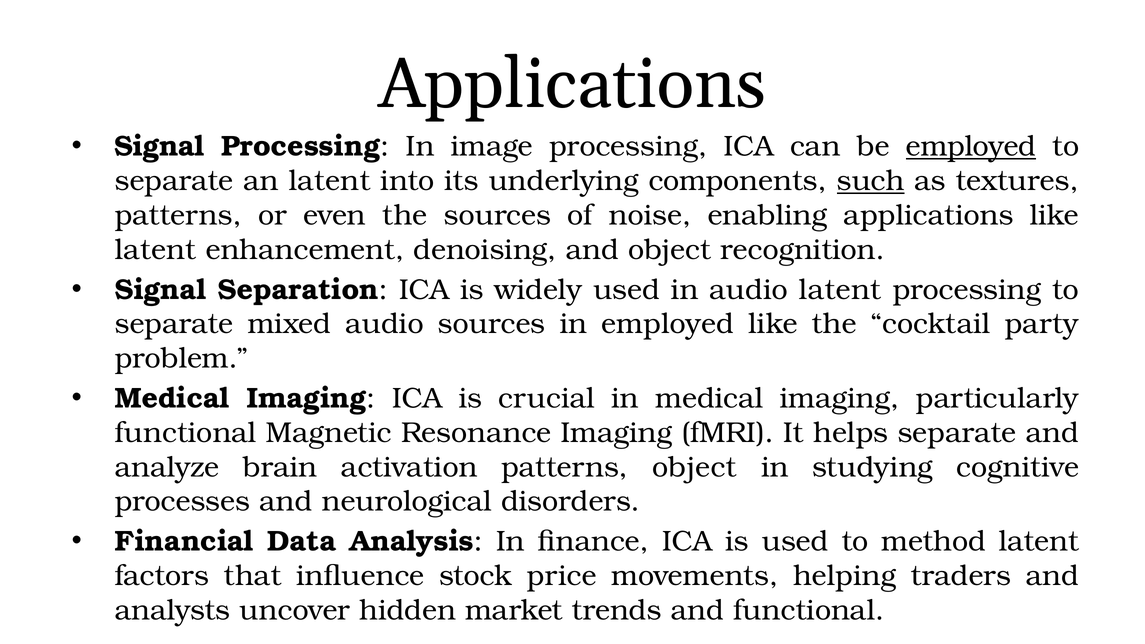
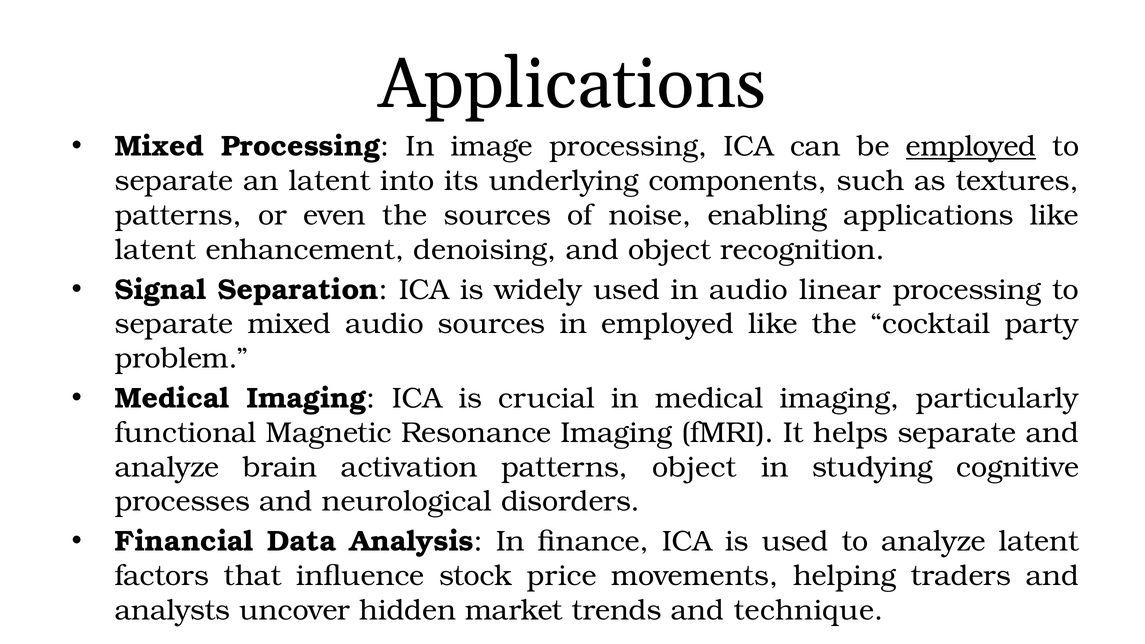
Signal at (159, 147): Signal -> Mixed
such underline: present -> none
audio latent: latent -> linear
to method: method -> analyze
and functional: functional -> technique
